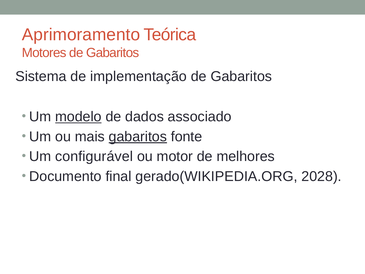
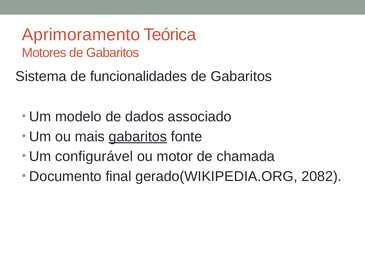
implementação: implementação -> funcionalidades
modelo underline: present -> none
melhores: melhores -> chamada
2028: 2028 -> 2082
